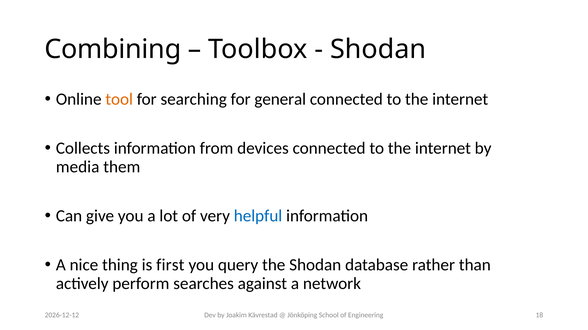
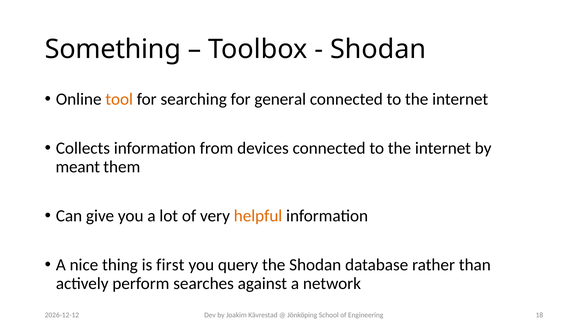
Combining: Combining -> Something
media: media -> meant
helpful colour: blue -> orange
